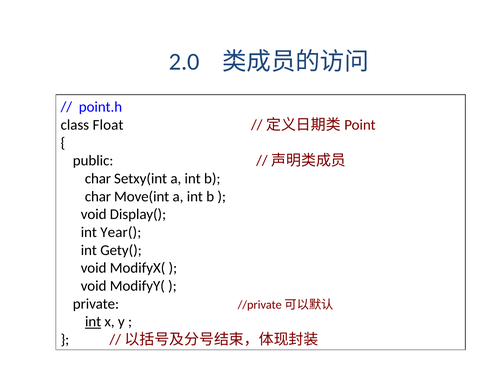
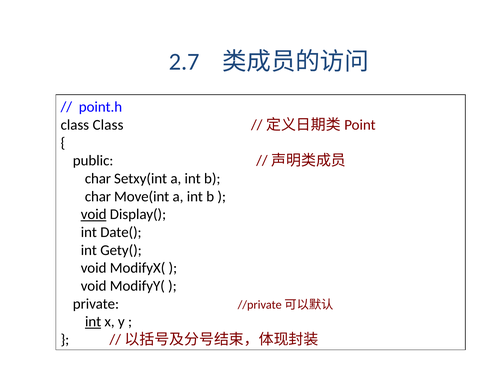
2.0: 2.0 -> 2.7
class Float: Float -> Class
void at (94, 215) underline: none -> present
Year(: Year( -> Date(
